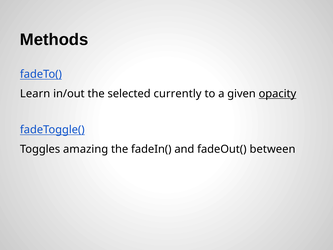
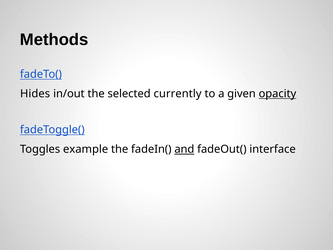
Learn: Learn -> Hides
amazing: amazing -> example
and underline: none -> present
between: between -> interface
